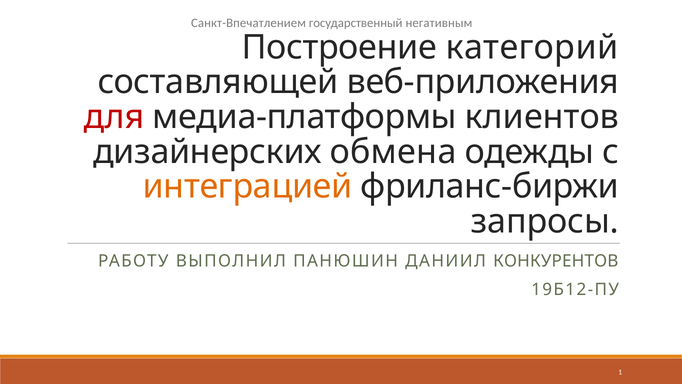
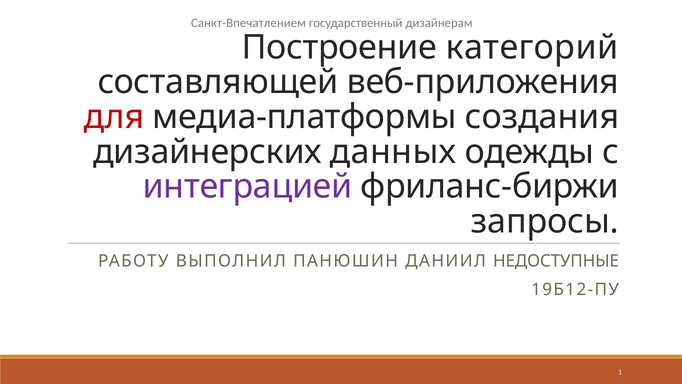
негативным: негативным -> дизайнерам
клиентов: клиентов -> создания
обмена: обмена -> данных
интеграцией colour: orange -> purple
КОНКУРЕНТОВ: КОНКУРЕНТОВ -> НЕДОСТУПНЫЕ
